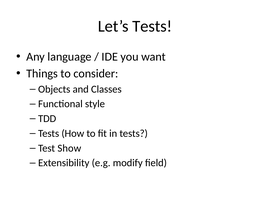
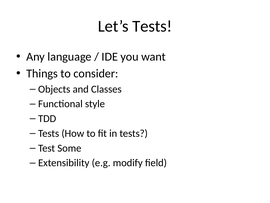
Show: Show -> Some
